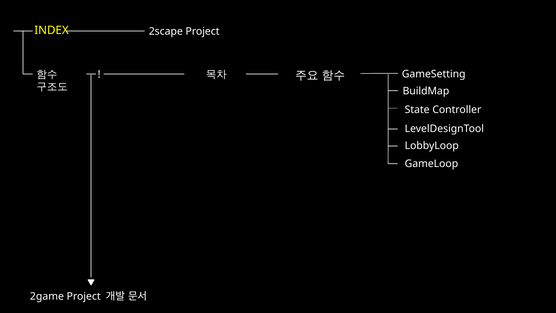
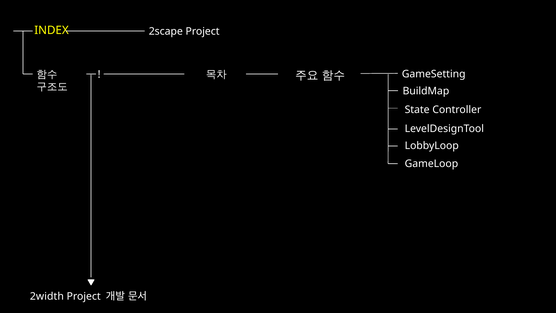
2game: 2game -> 2width
